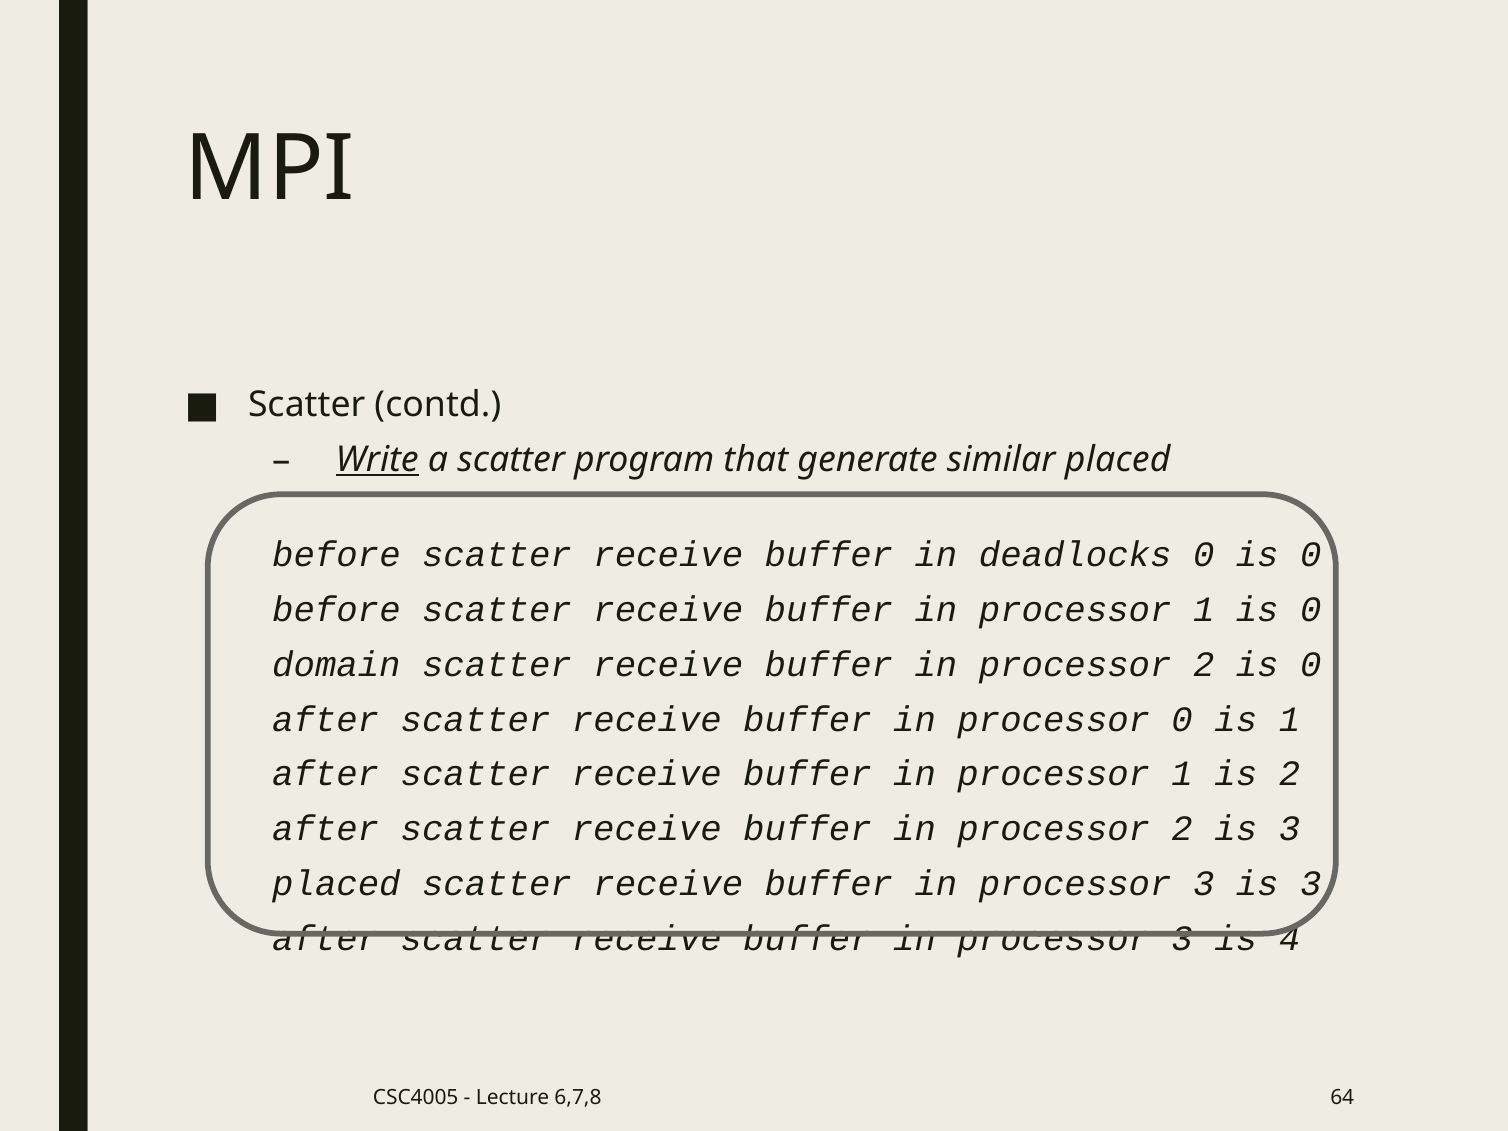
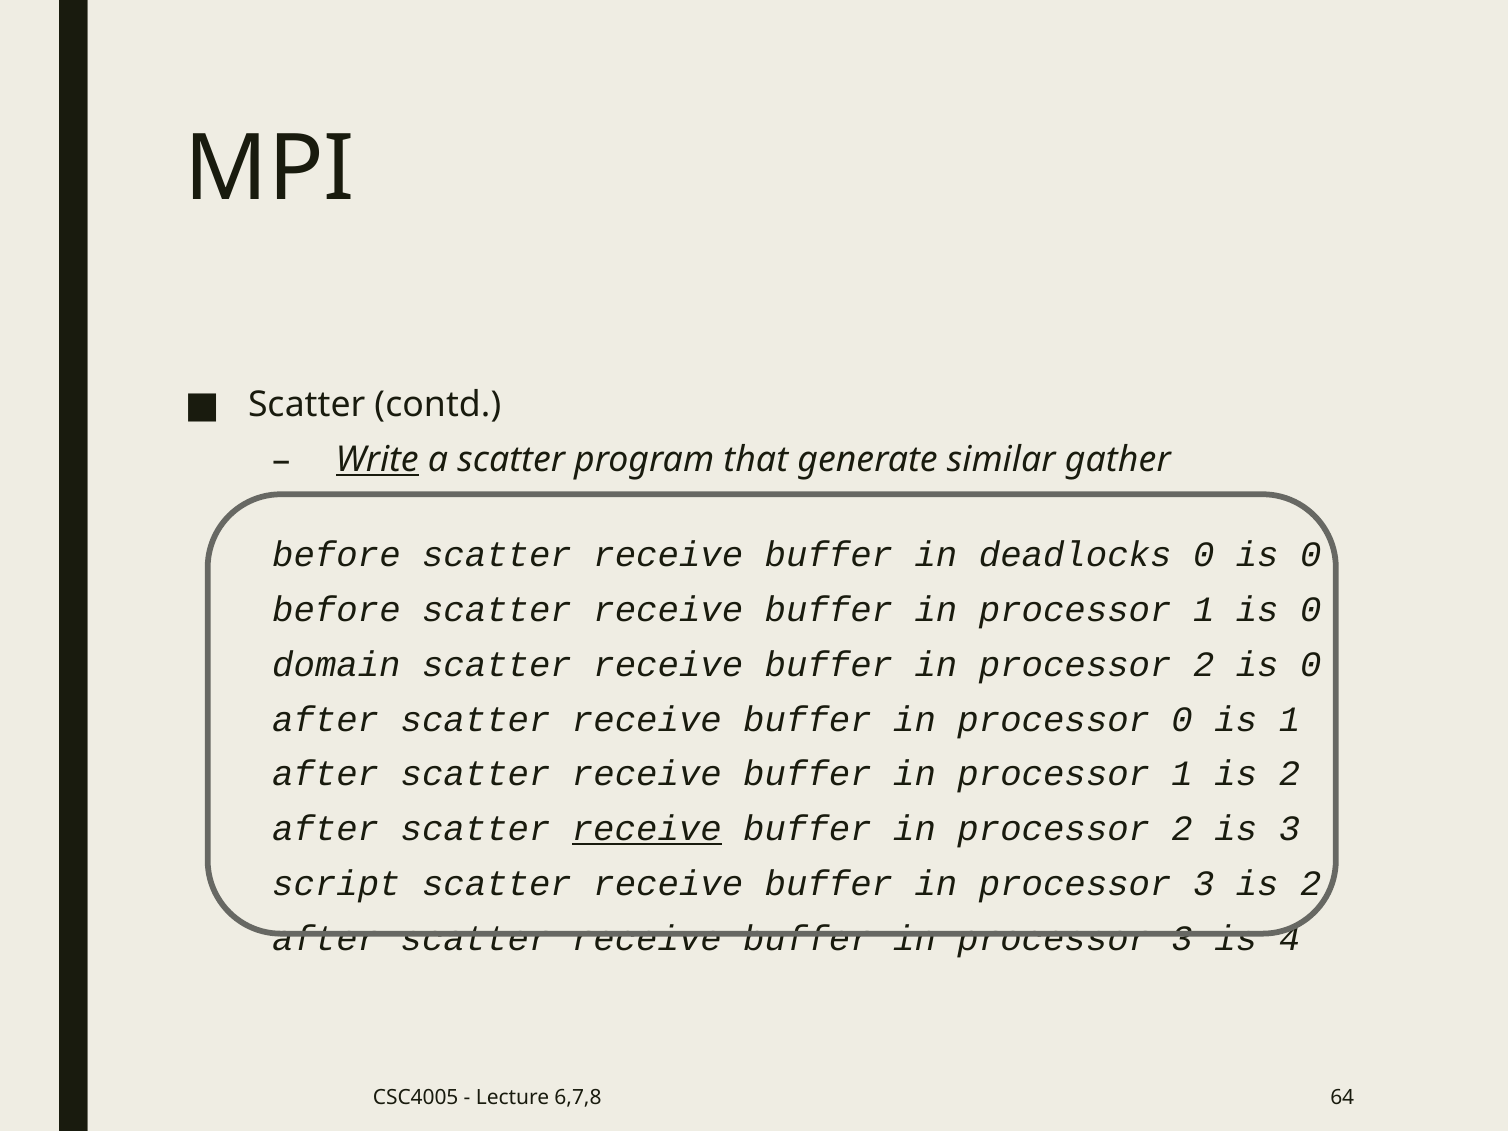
similar placed: placed -> gather
receive at (647, 829) underline: none -> present
placed at (336, 884): placed -> script
3 is 3: 3 -> 2
